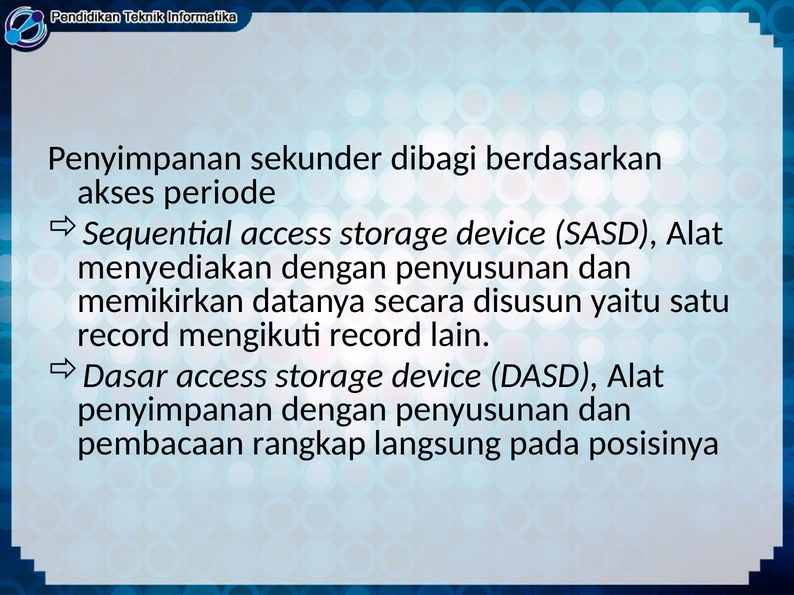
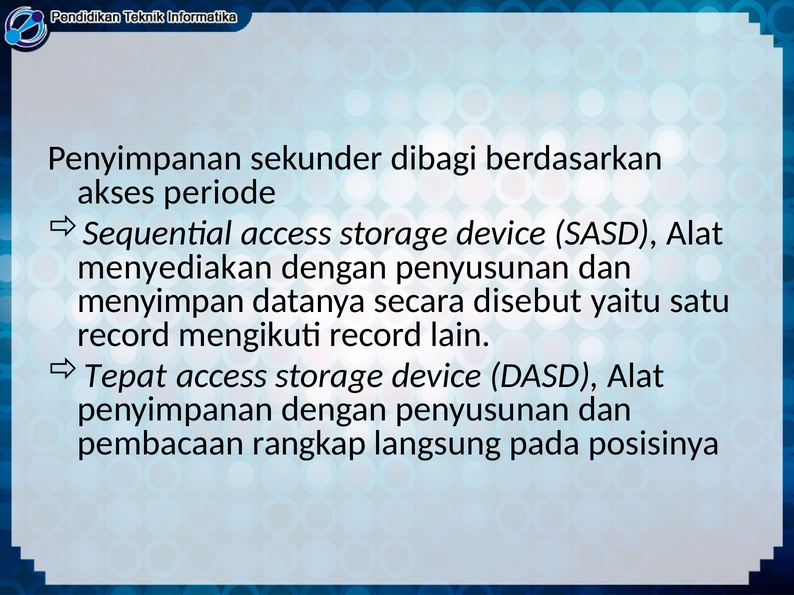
memikirkan: memikirkan -> menyimpan
disusun: disusun -> disebut
Dasar: Dasar -> Tepat
